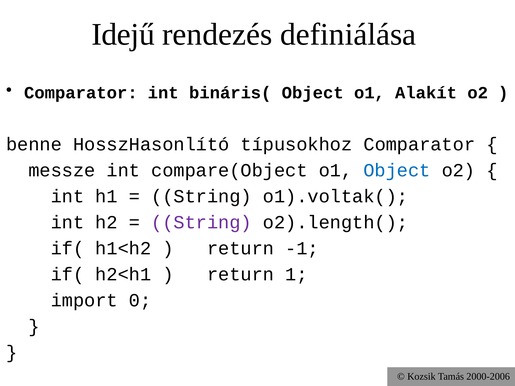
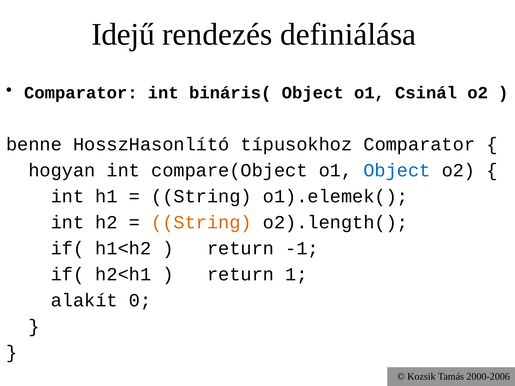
Alakít: Alakít -> Csinál
messze: messze -> hogyan
o1).voltak(: o1).voltak( -> o1).elemek(
String at (201, 222) colour: purple -> orange
import: import -> alakít
